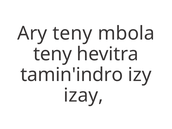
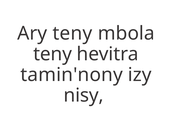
tamin'indro: tamin'indro -> tamin'nony
izay: izay -> nisy
